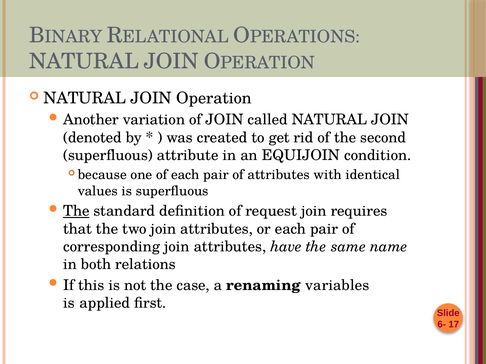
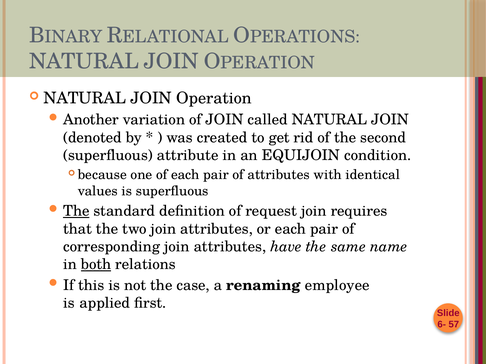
both underline: none -> present
variables: variables -> employee
17: 17 -> 57
